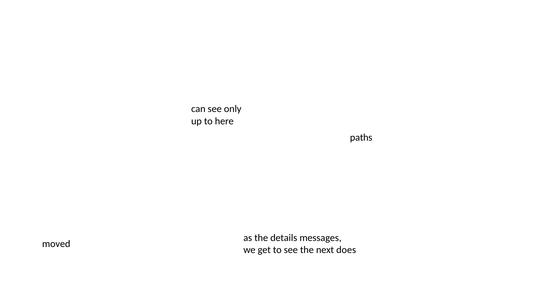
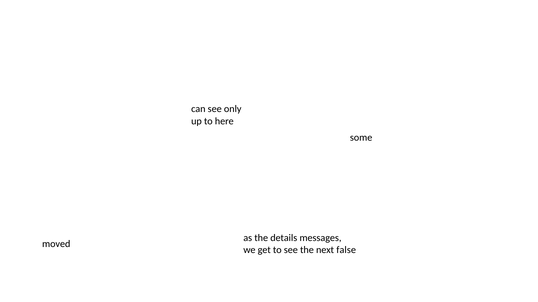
paths: paths -> some
does: does -> false
